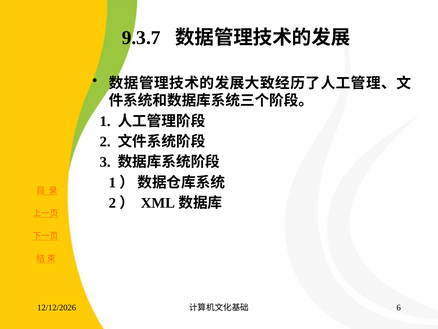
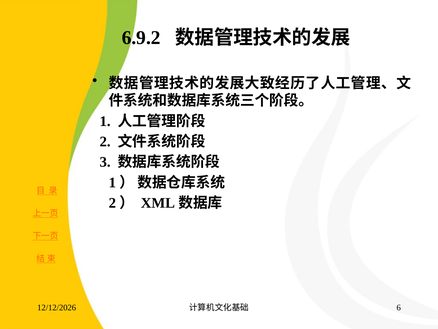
9.3.7: 9.3.7 -> 6.9.2
